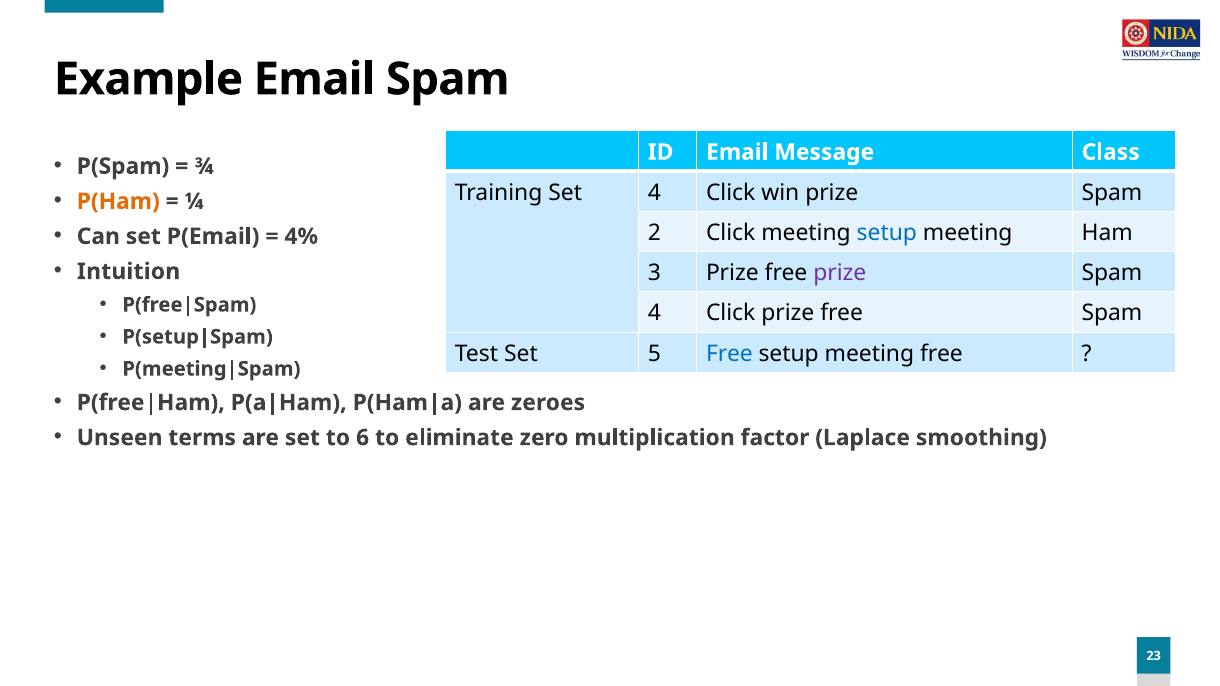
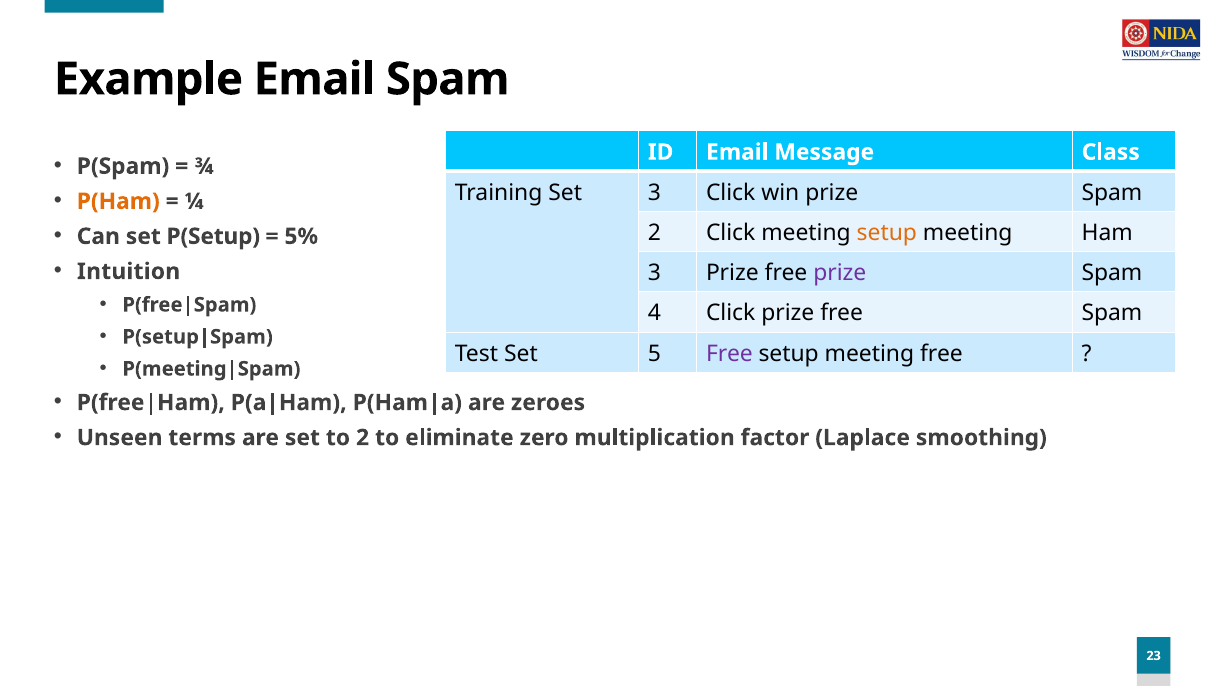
Set 4: 4 -> 3
P(Email: P(Email -> P(Setup
4%: 4% -> 5%
setup at (887, 233) colour: blue -> orange
Free at (729, 354) colour: blue -> purple
to 6: 6 -> 2
